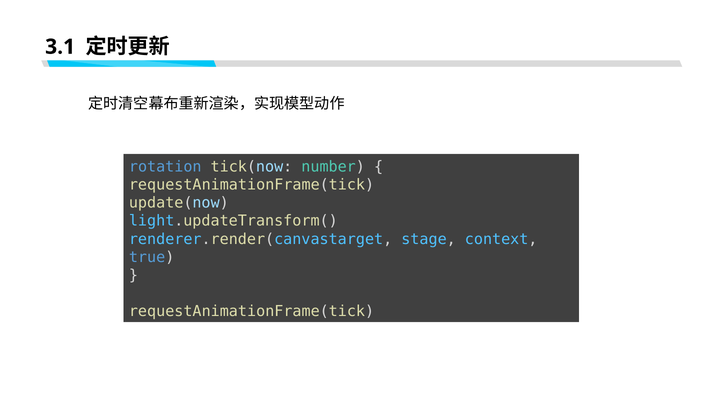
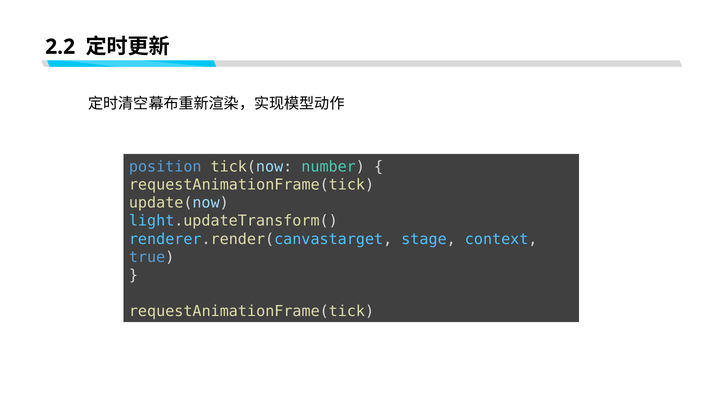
3.1: 3.1 -> 2.2
rotation: rotation -> position
